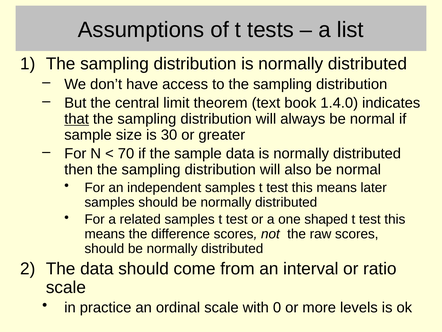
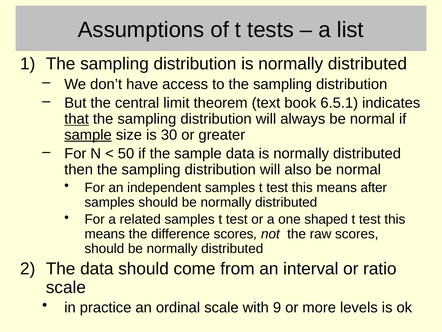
1.4.0: 1.4.0 -> 6.5.1
sample at (88, 135) underline: none -> present
70: 70 -> 50
later: later -> after
0: 0 -> 9
